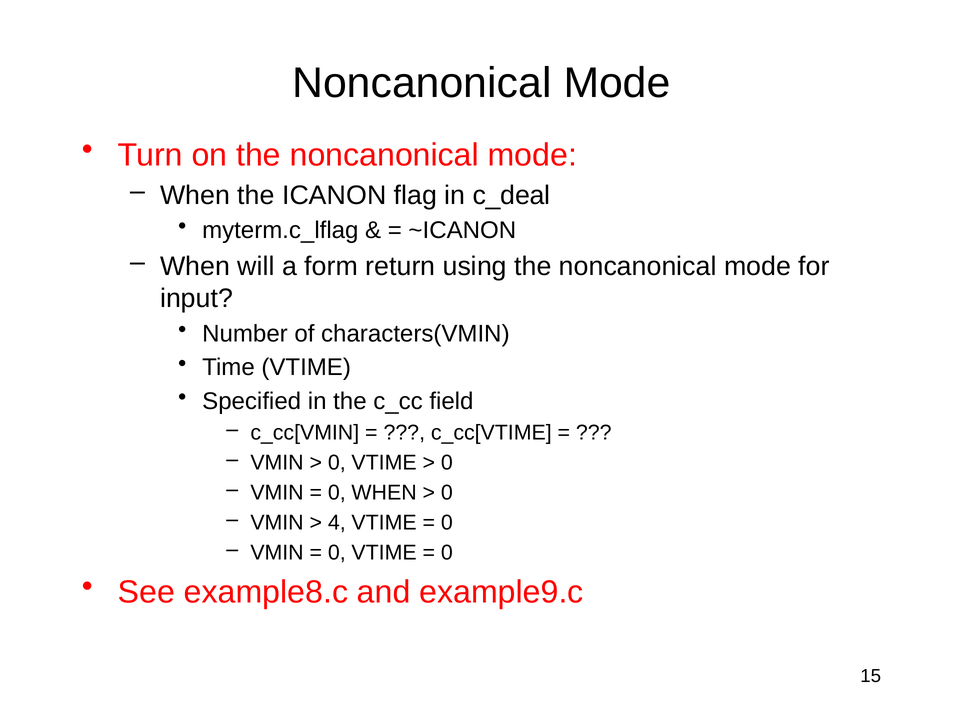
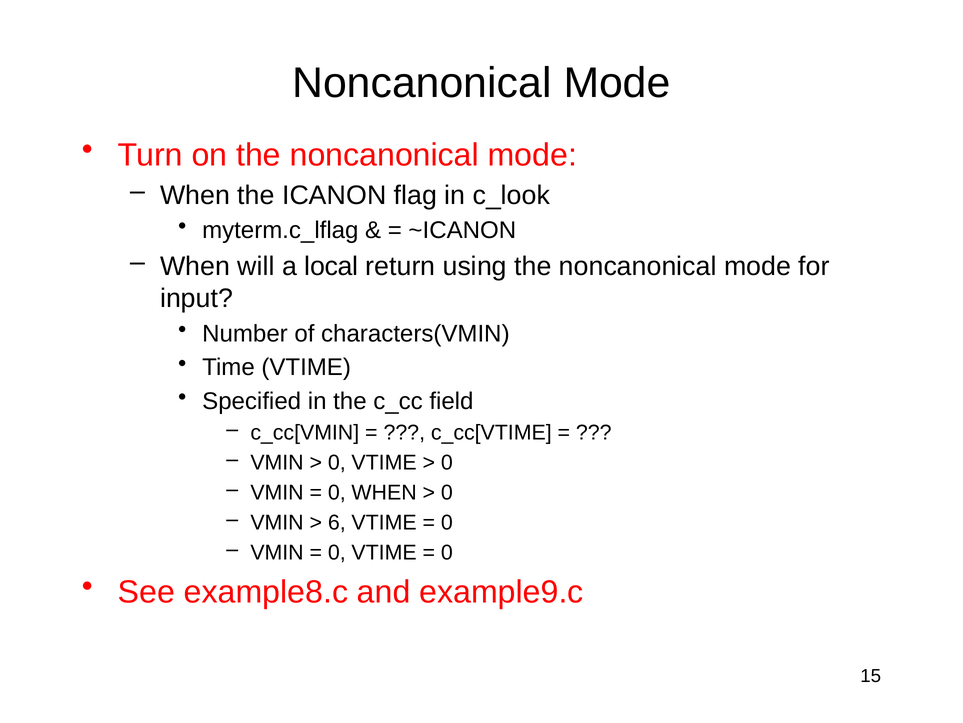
c_deal: c_deal -> c_look
form: form -> local
4: 4 -> 6
